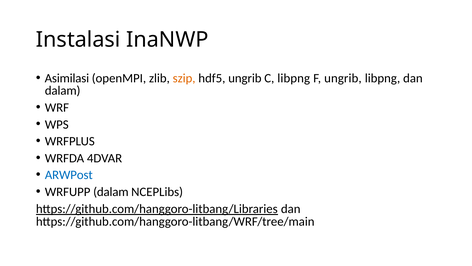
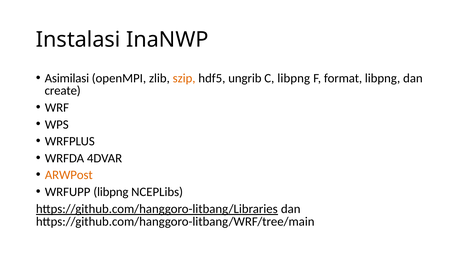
F ungrib: ungrib -> format
dalam at (63, 91): dalam -> create
ARWPost colour: blue -> orange
WRFUPP dalam: dalam -> libpng
